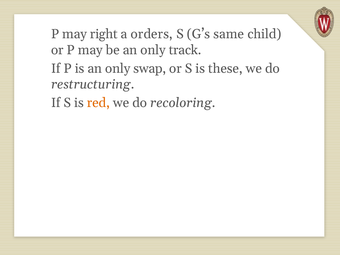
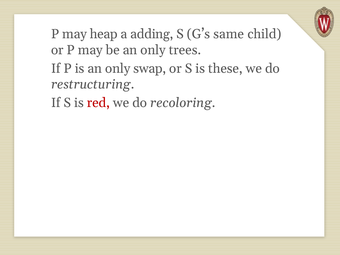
right: right -> heap
orders: orders -> adding
track: track -> trees
red colour: orange -> red
